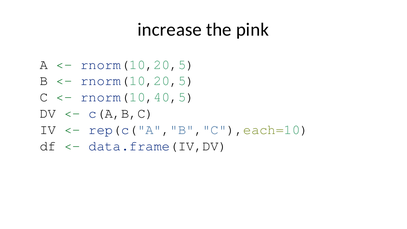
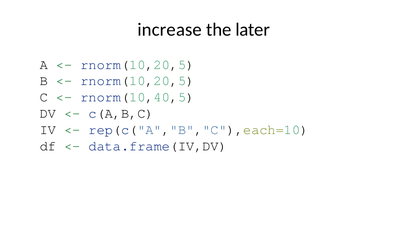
pink: pink -> later
